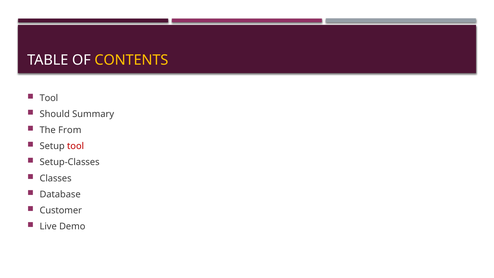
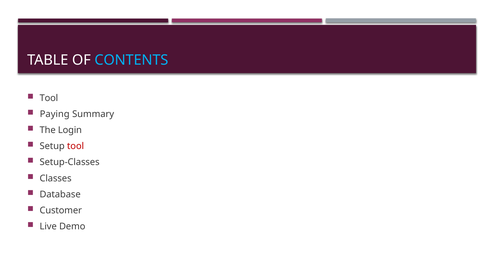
CONTENTS colour: yellow -> light blue
Should: Should -> Paying
From: From -> Login
